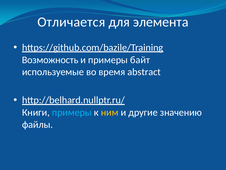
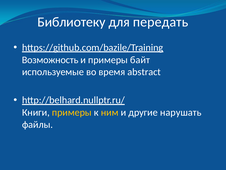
Отличается: Отличается -> Библиотеку
элемента: элемента -> передать
примеры at (72, 112) colour: light blue -> yellow
значению: значению -> нарушать
